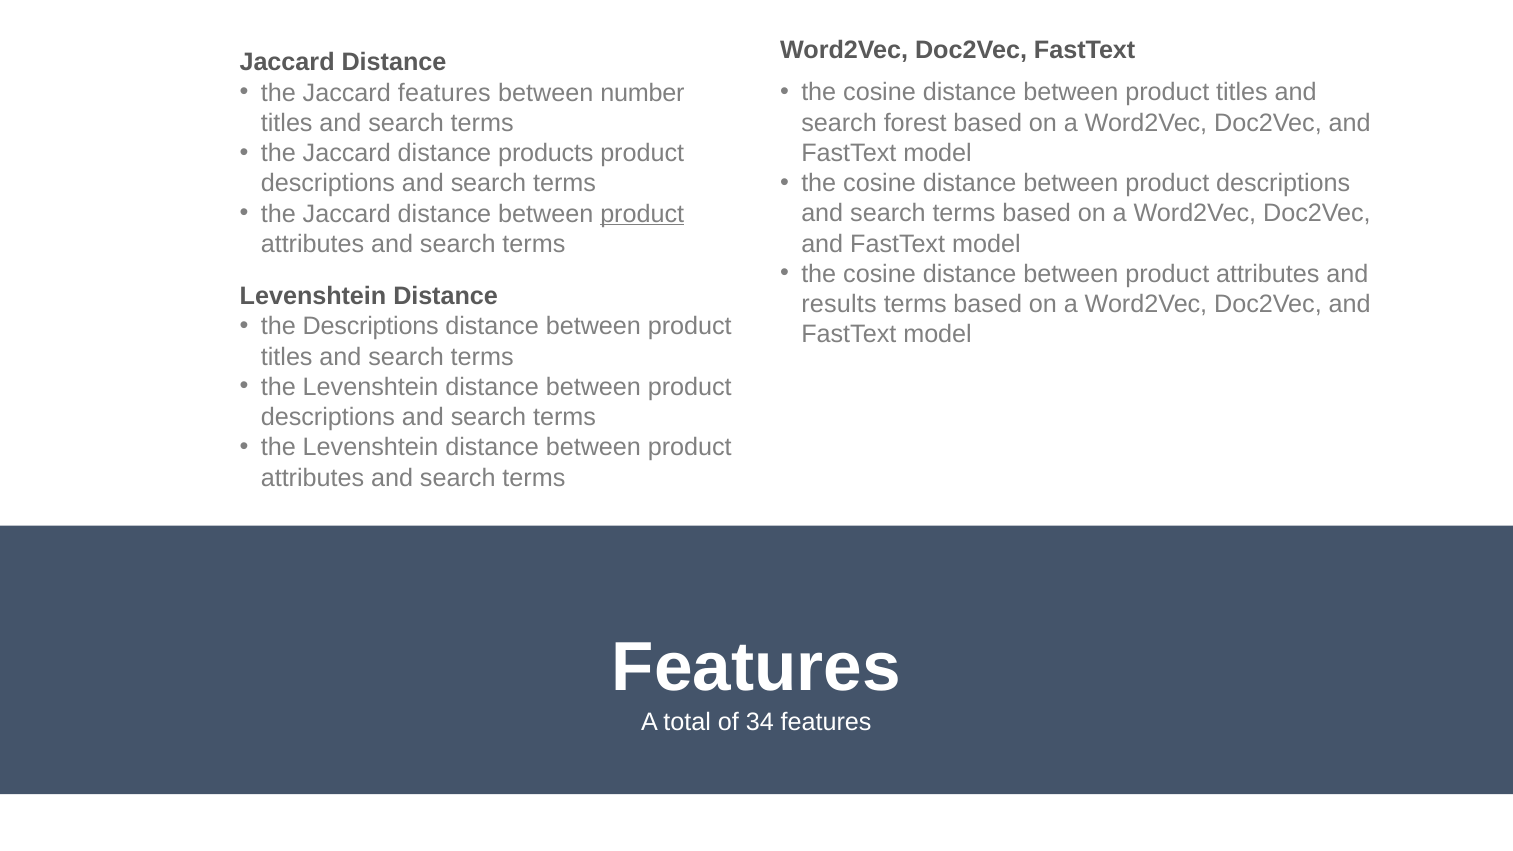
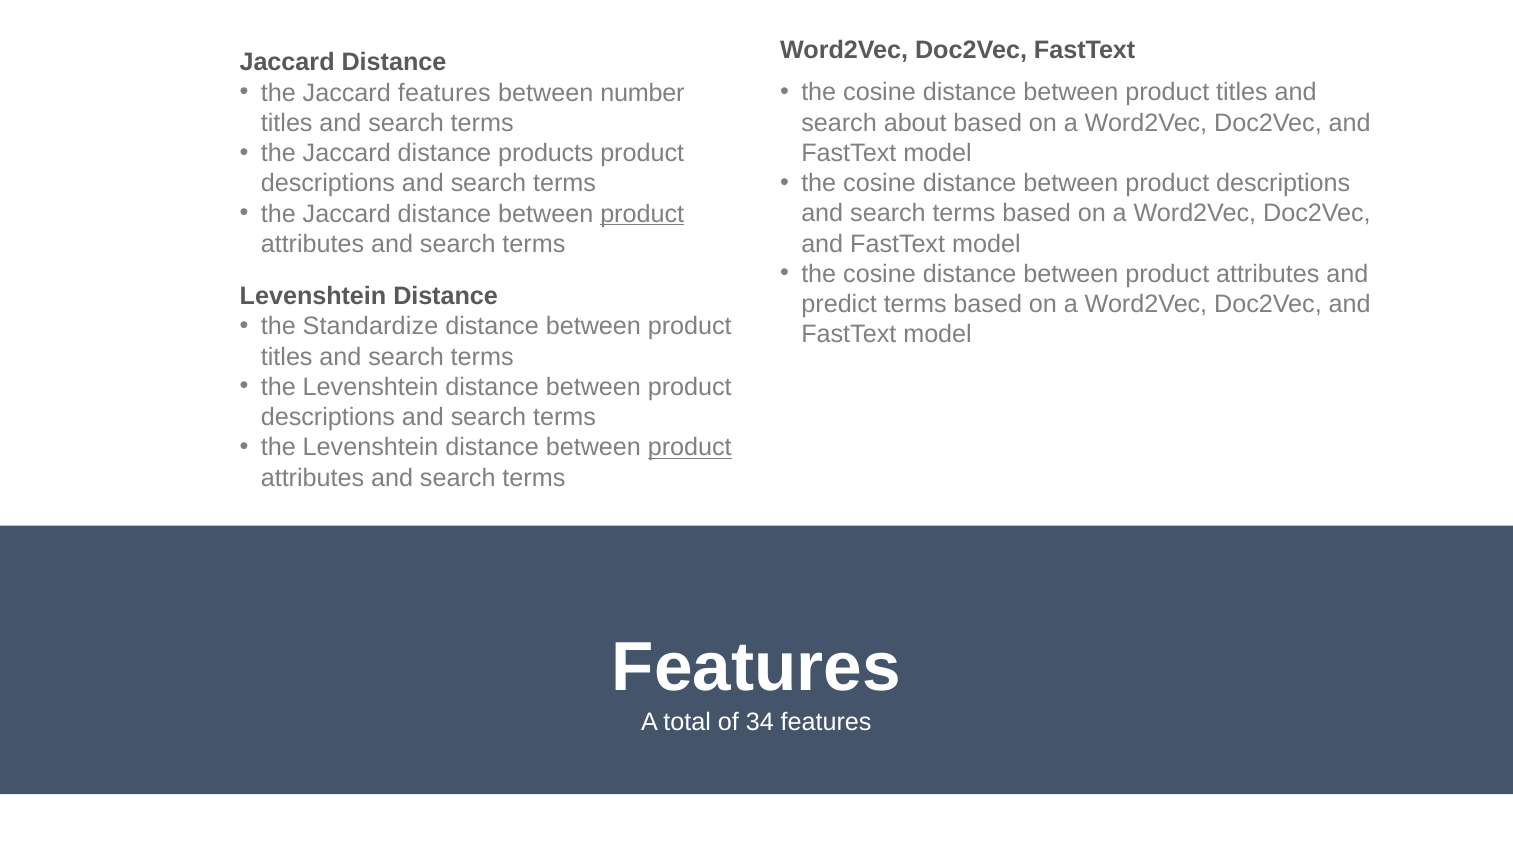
forest: forest -> about
results: results -> predict
the Descriptions: Descriptions -> Standardize
product at (690, 448) underline: none -> present
